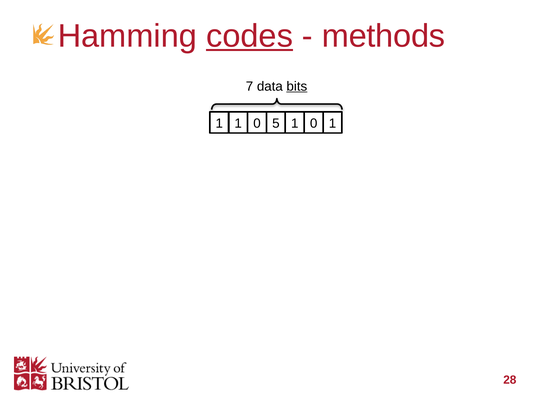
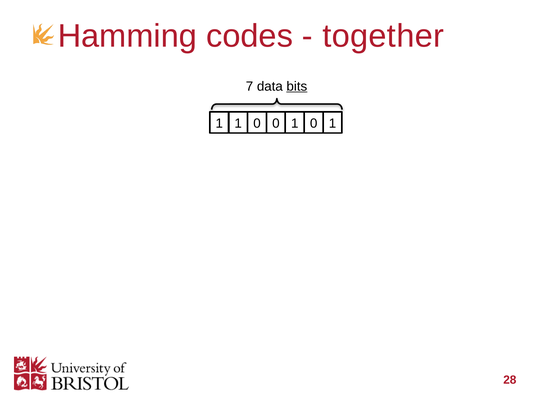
codes underline: present -> none
methods: methods -> together
0 5: 5 -> 0
